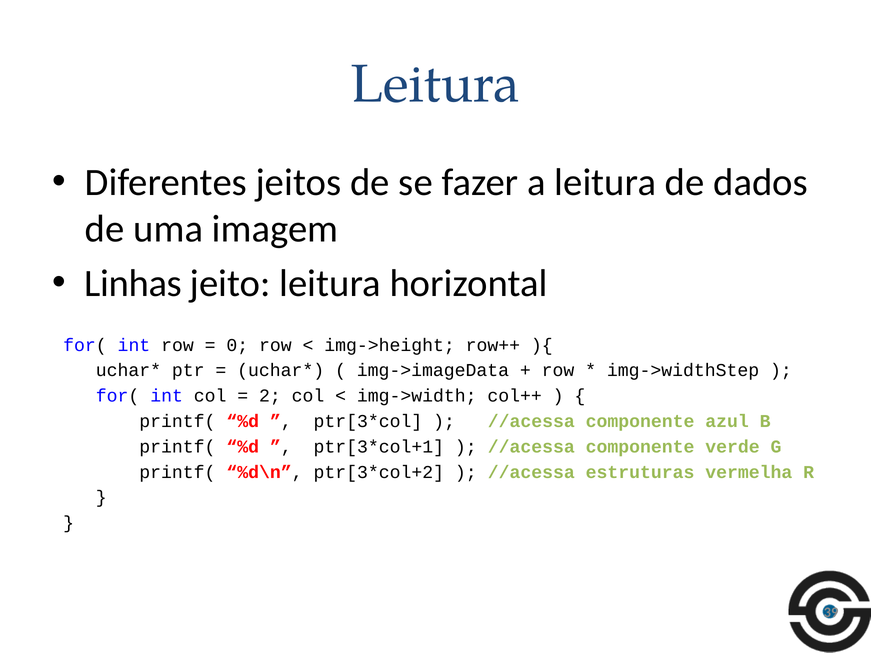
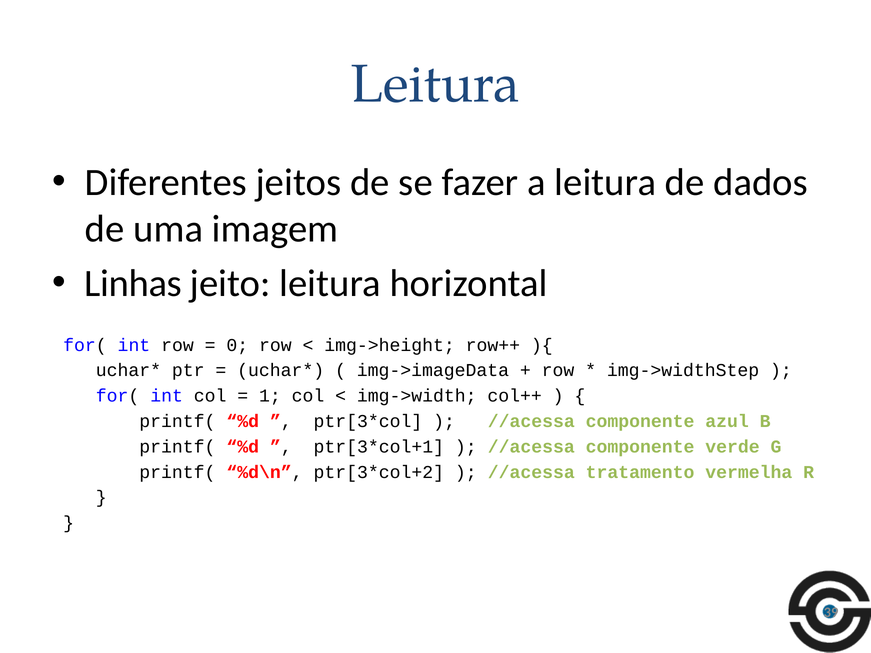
2: 2 -> 1
estruturas: estruturas -> tratamento
